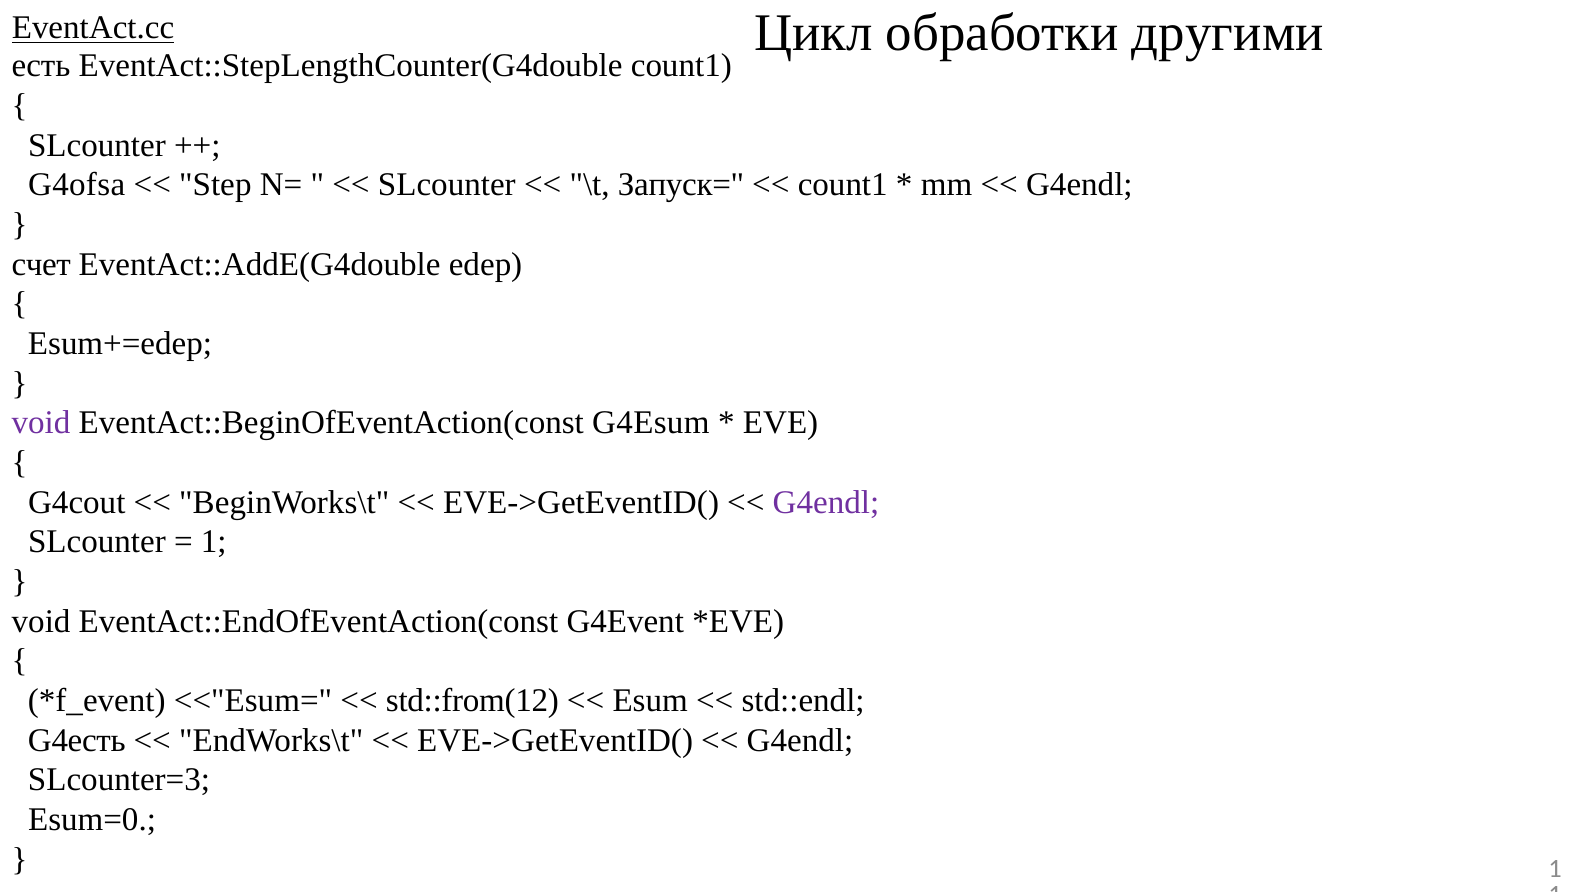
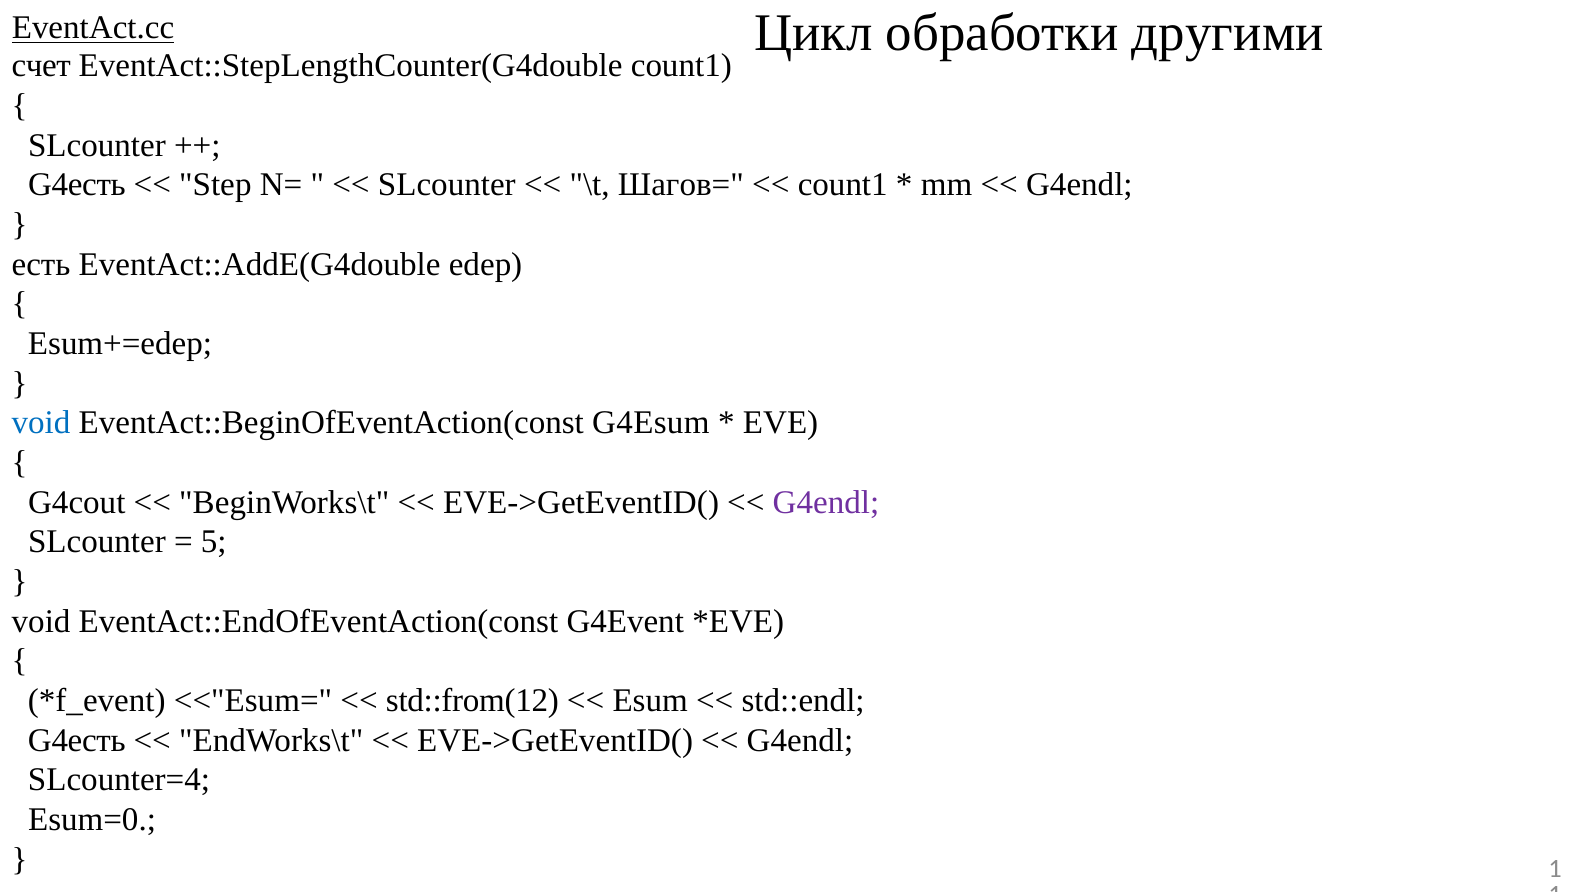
есть: есть -> счет
G4ofsa at (77, 185): G4ofsa -> G4есть
Запуск=: Запуск= -> Шагов=
счет: счет -> есть
void at (41, 423) colour: purple -> blue
1 at (214, 542): 1 -> 5
SLcounter=3: SLcounter=3 -> SLcounter=4
